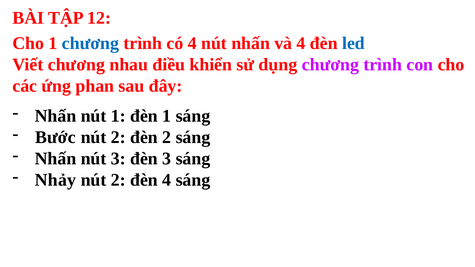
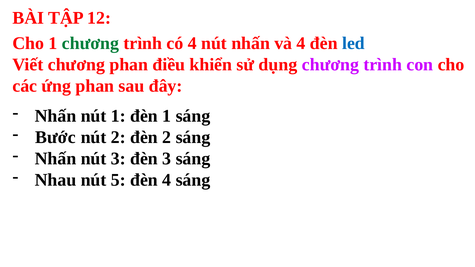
chương at (91, 43) colour: blue -> green
chương nhau: nhau -> phan
Nhảy: Nhảy -> Nhau
2 at (118, 180): 2 -> 5
